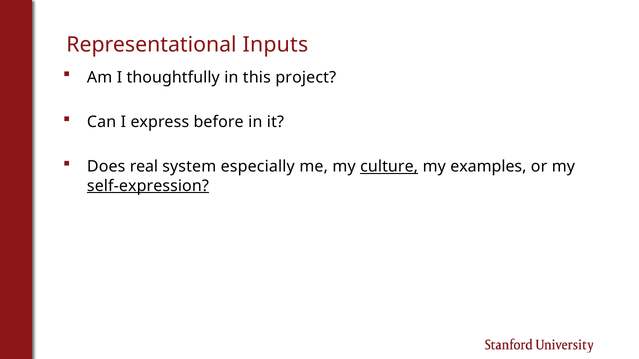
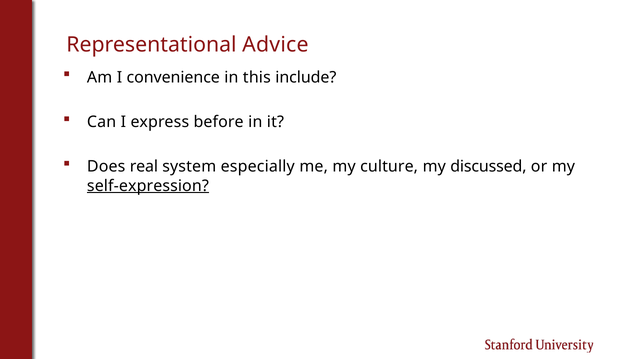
Inputs: Inputs -> Advice
thoughtfully: thoughtfully -> convenience
project: project -> include
culture underline: present -> none
examples: examples -> discussed
